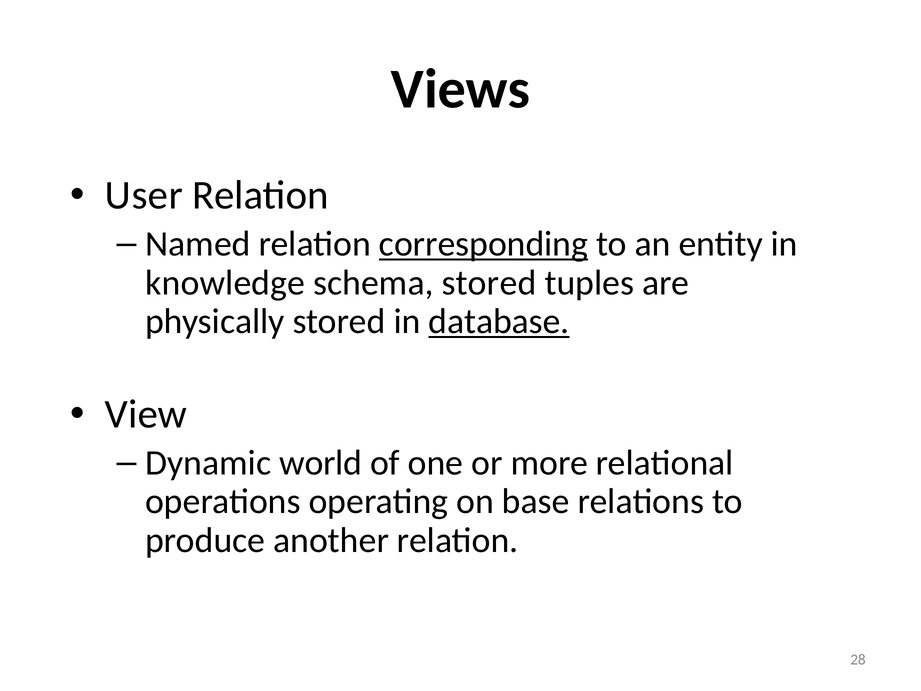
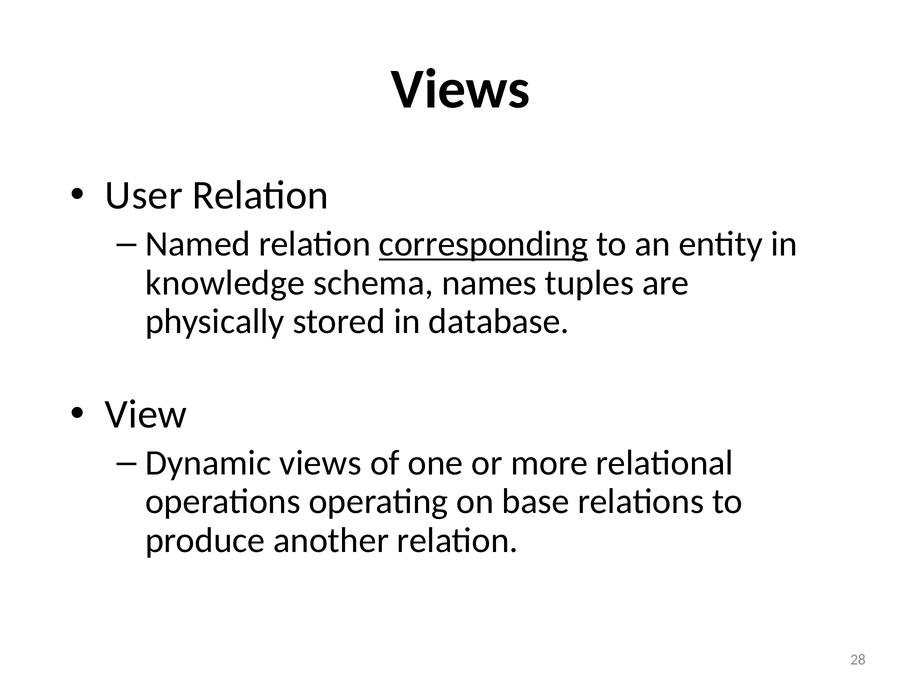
schema stored: stored -> names
database underline: present -> none
Dynamic world: world -> views
